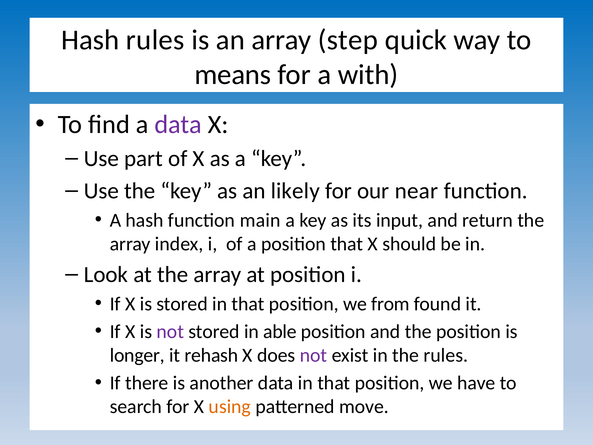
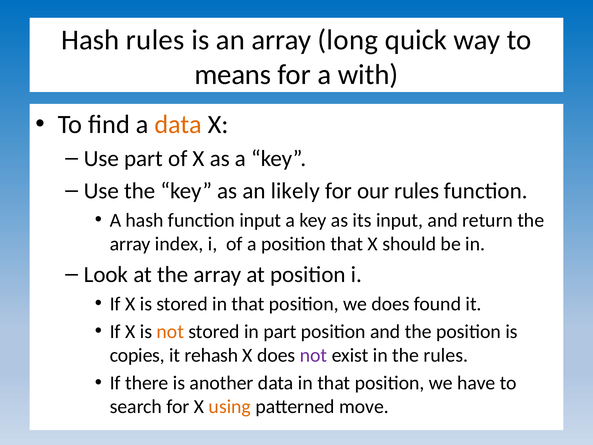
step: step -> long
data at (178, 124) colour: purple -> orange
our near: near -> rules
function main: main -> input
we from: from -> does
not at (170, 331) colour: purple -> orange
in able: able -> part
longer: longer -> copies
